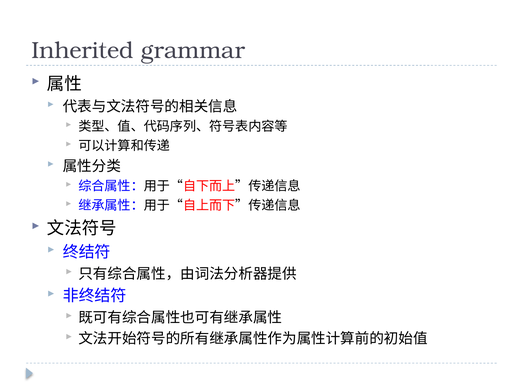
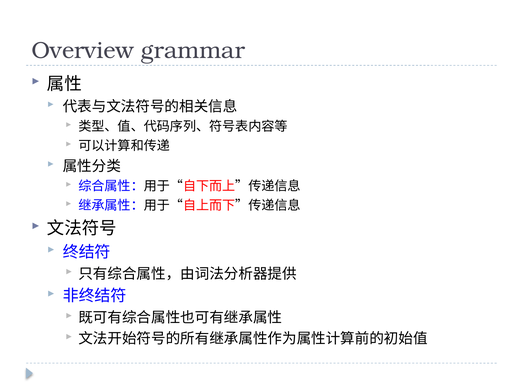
Inherited: Inherited -> Overview
